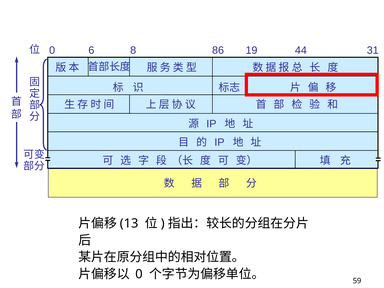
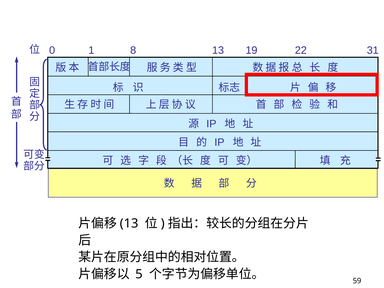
6: 6 -> 1
8 86: 86 -> 13
44: 44 -> 22
0 at (139, 274): 0 -> 5
